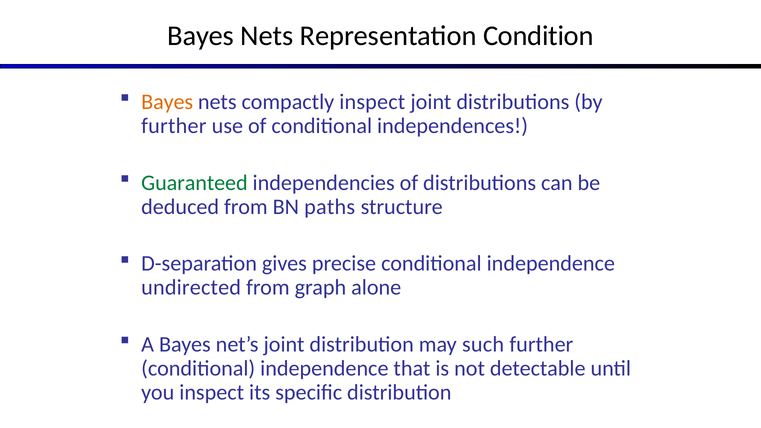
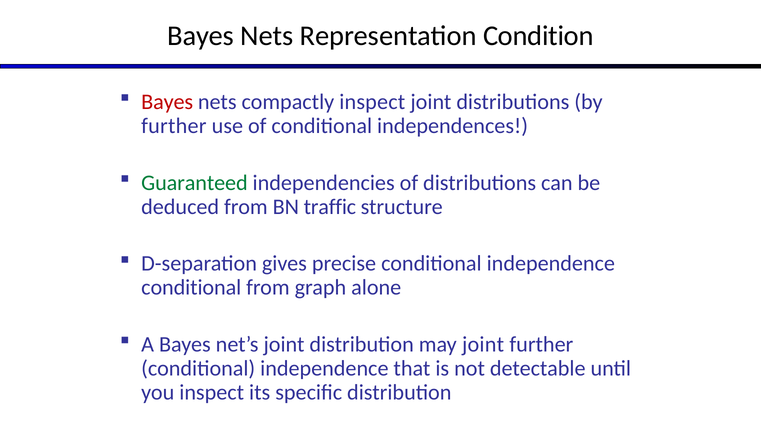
Bayes at (167, 102) colour: orange -> red
paths: paths -> traffic
undirected at (191, 288): undirected -> conditional
may such: such -> joint
